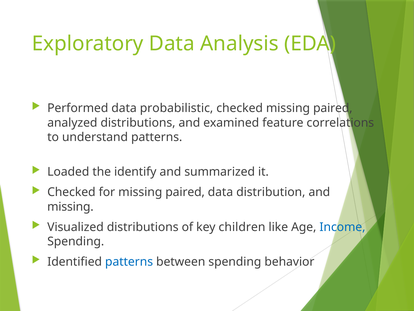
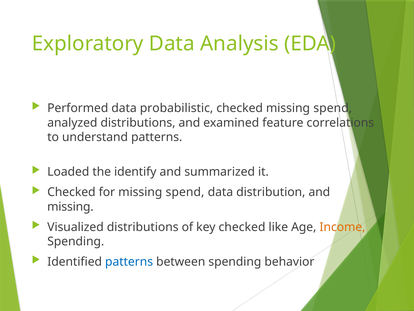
checked missing paired: paired -> spend
for missing paired: paired -> spend
key children: children -> checked
Income colour: blue -> orange
